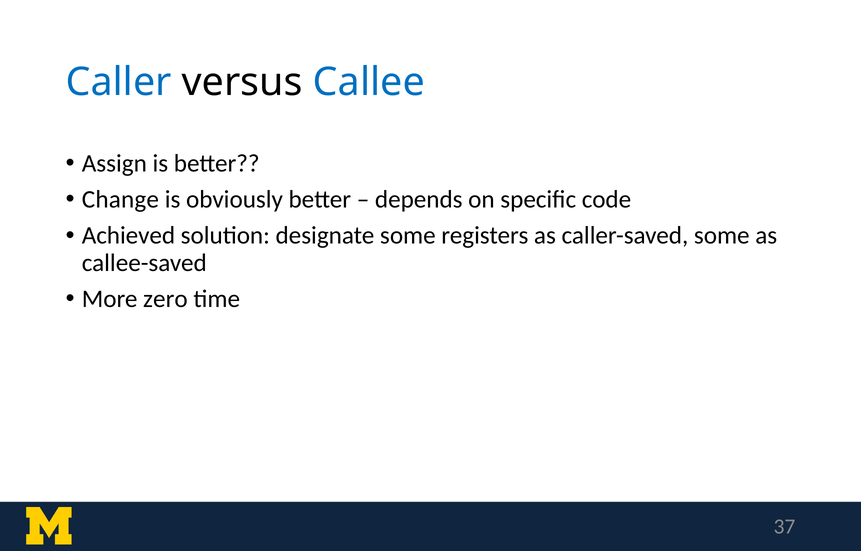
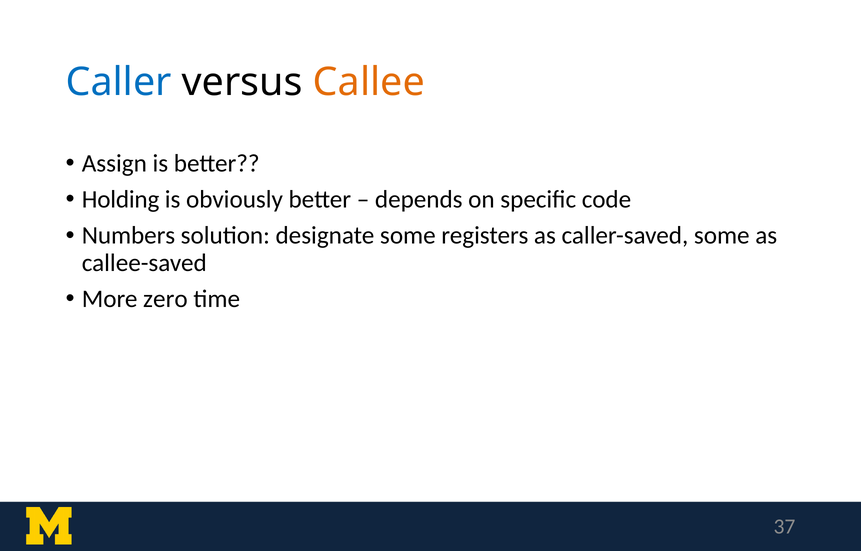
Callee colour: blue -> orange
Change: Change -> Holding
Achieved: Achieved -> Numbers
